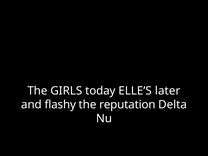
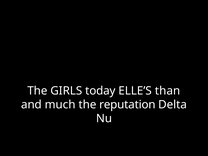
later: later -> than
flashy: flashy -> much
